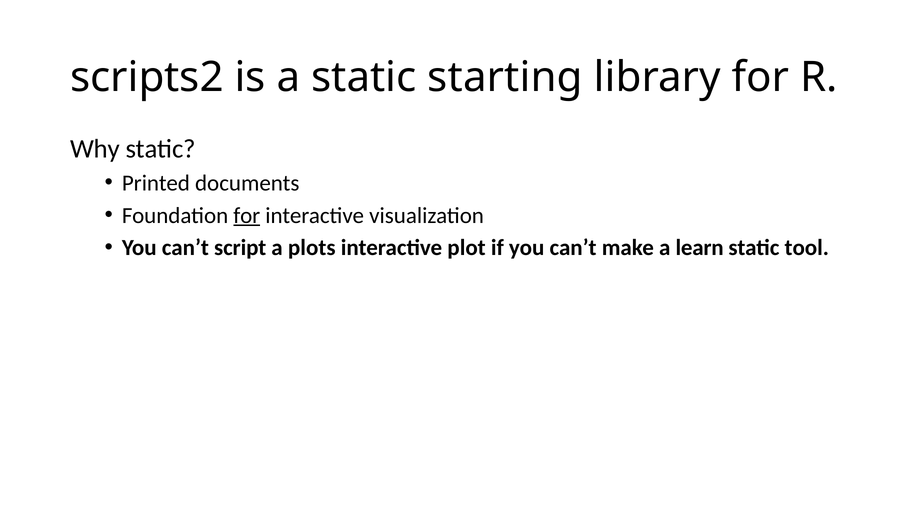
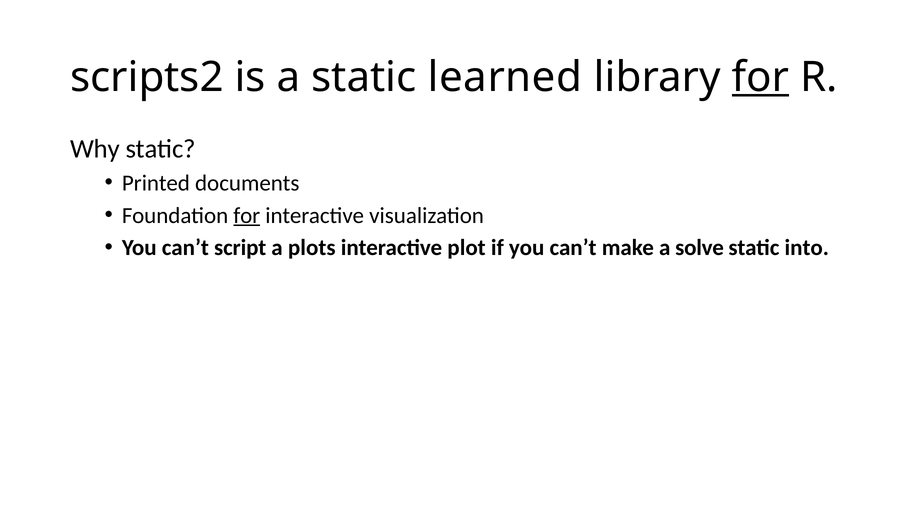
starting: starting -> learned
for at (761, 77) underline: none -> present
learn: learn -> solve
tool: tool -> into
